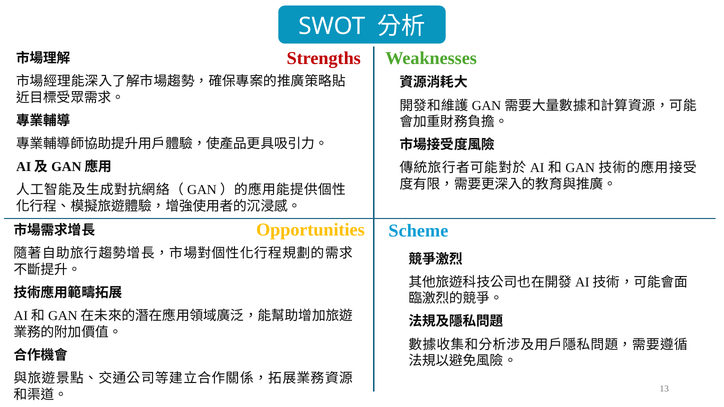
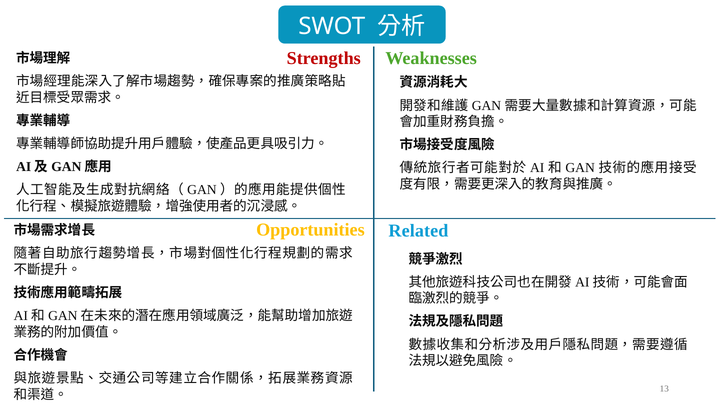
Scheme: Scheme -> Related
